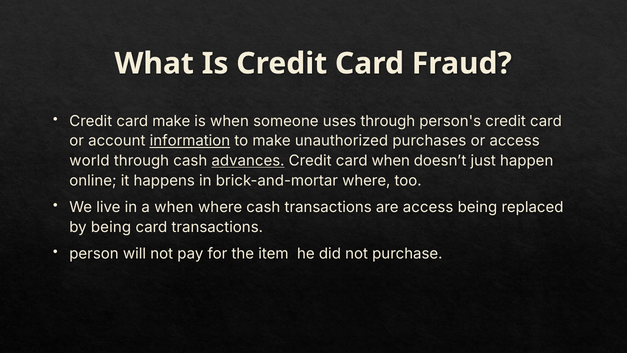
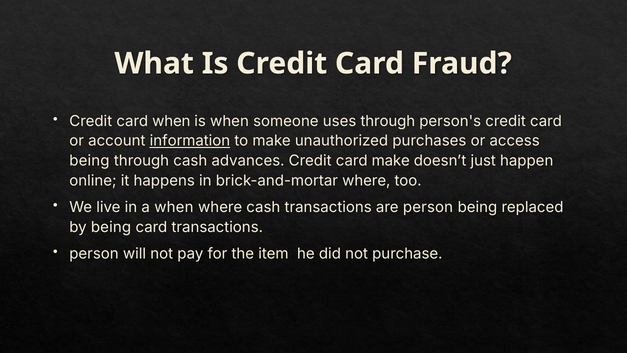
card make: make -> when
world at (89, 161): world -> being
advances underline: present -> none
card when: when -> make
are access: access -> person
